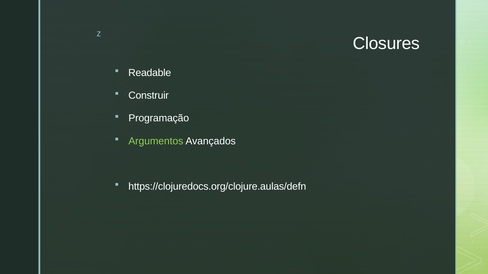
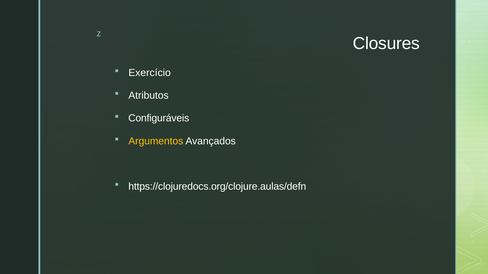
Readable: Readable -> Exercício
Construir: Construir -> Atributos
Programação: Programação -> Configuráveis
Argumentos colour: light green -> yellow
